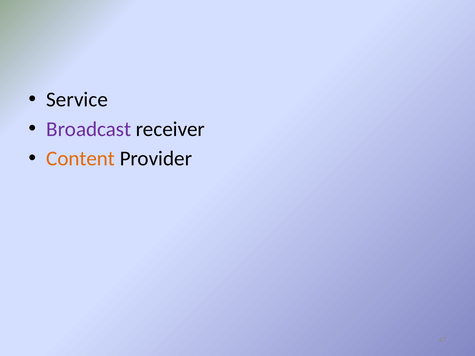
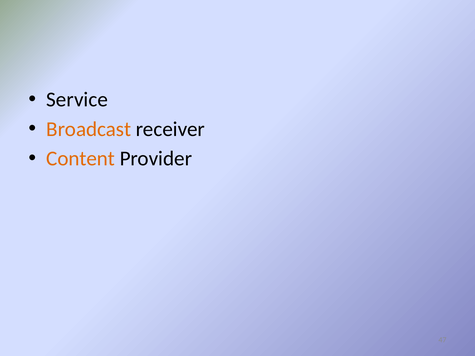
Broadcast colour: purple -> orange
